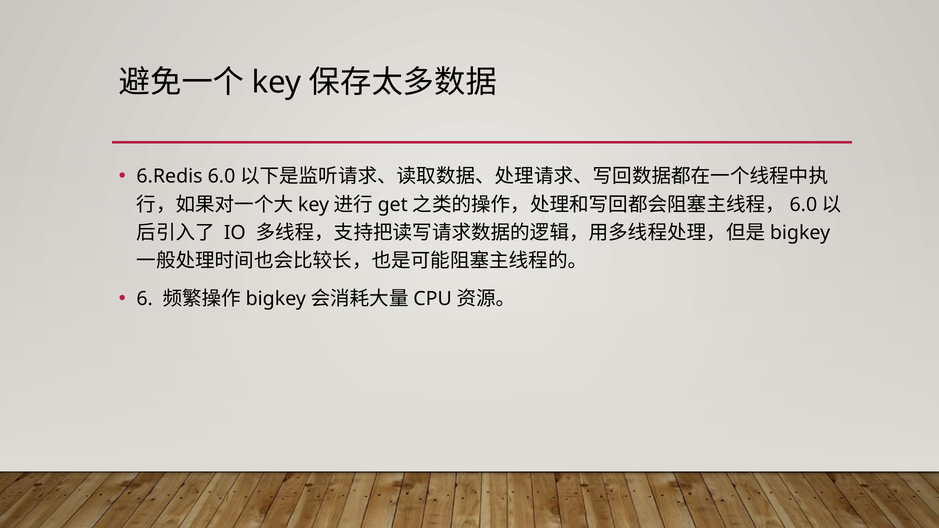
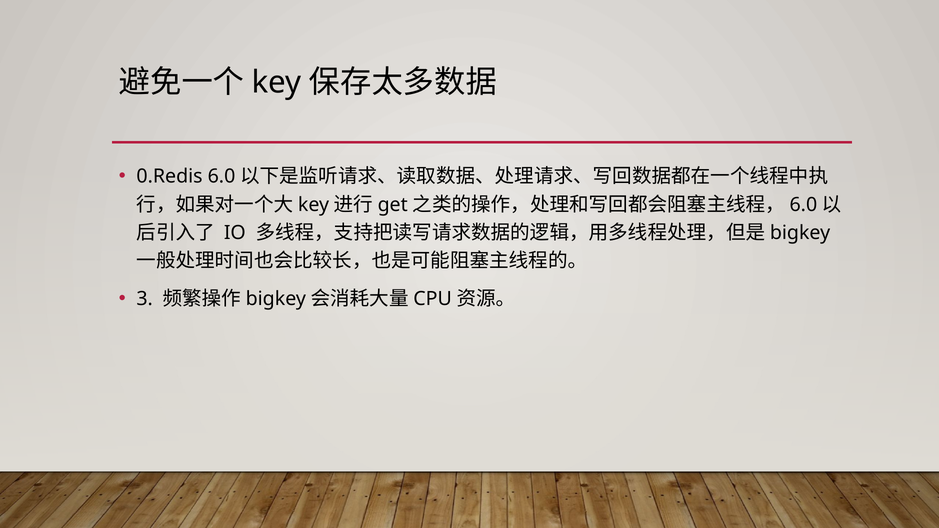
6.Redis: 6.Redis -> 0.Redis
6: 6 -> 3
